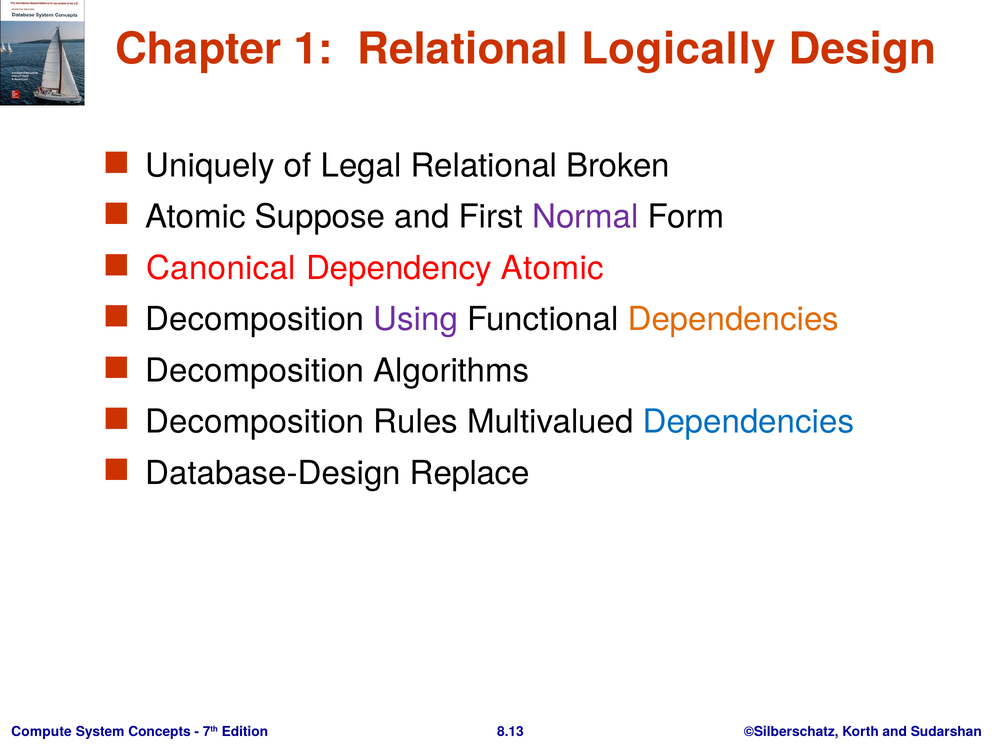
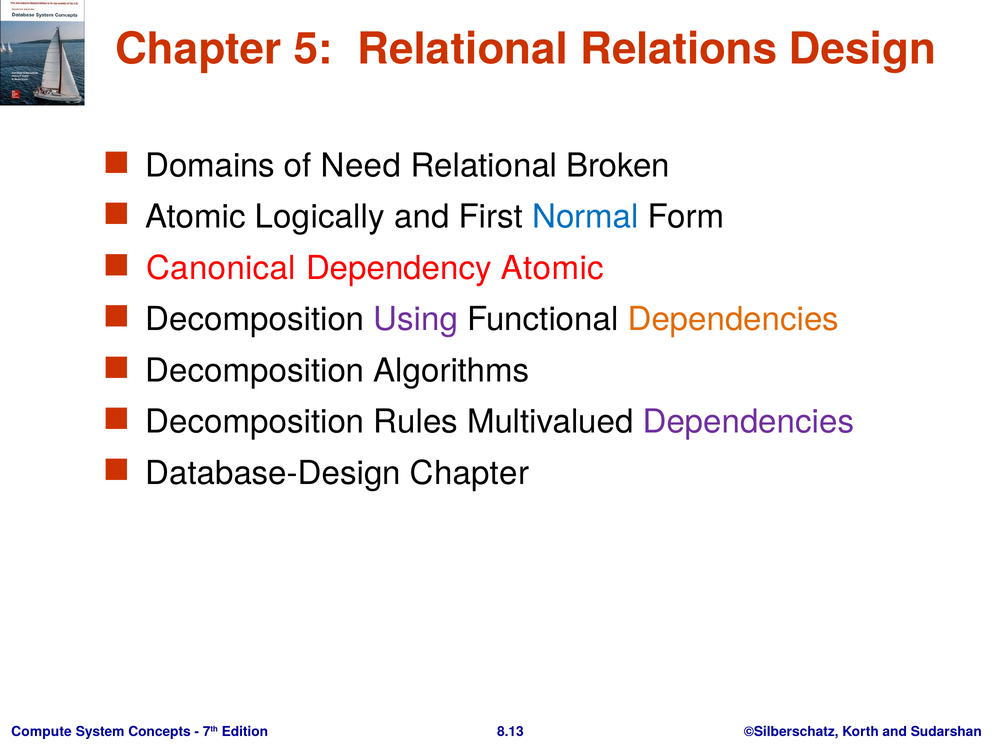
1: 1 -> 5
Logically: Logically -> Relations
Uniquely: Uniquely -> Domains
Legal: Legal -> Need
Suppose: Suppose -> Logically
Normal colour: purple -> blue
Dependencies at (748, 422) colour: blue -> purple
Database-Design Replace: Replace -> Chapter
